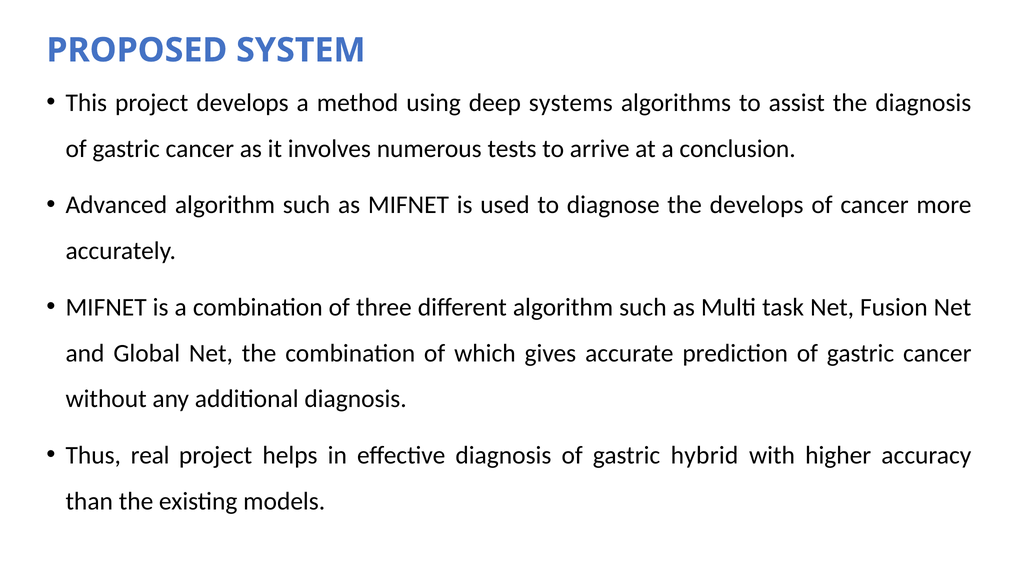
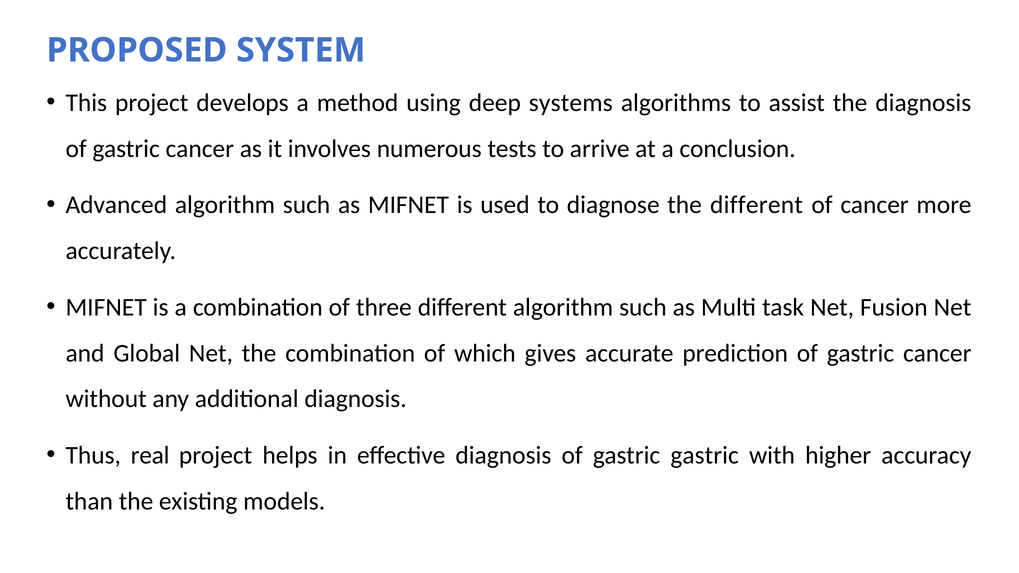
the develops: develops -> different
gastric hybrid: hybrid -> gastric
